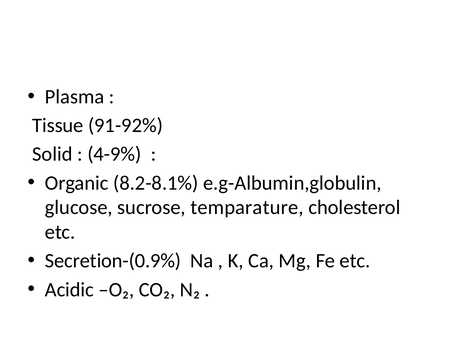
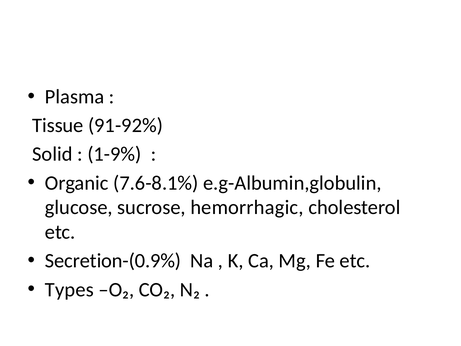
4-9%: 4-9% -> 1-9%
8.2-8.1%: 8.2-8.1% -> 7.6-8.1%
temparature: temparature -> hemorrhagic
Acidic: Acidic -> Types
